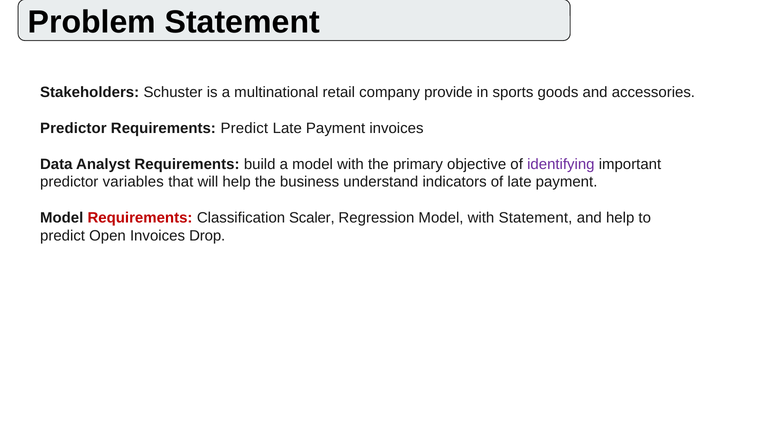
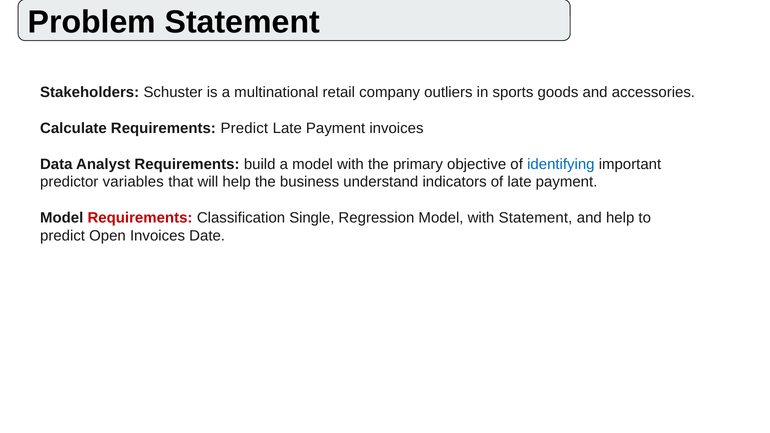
provide: provide -> outliers
Predictor at (73, 128): Predictor -> Calculate
identifying colour: purple -> blue
Scaler: Scaler -> Single
Drop: Drop -> Date
